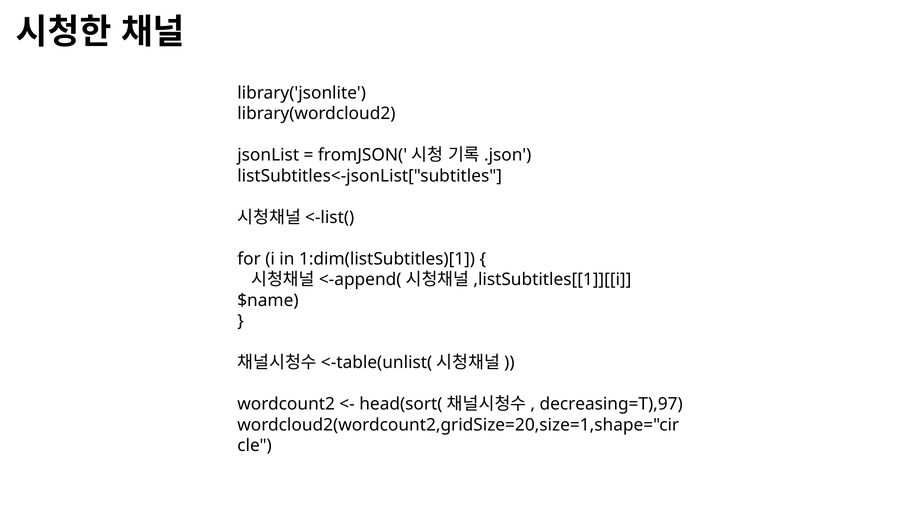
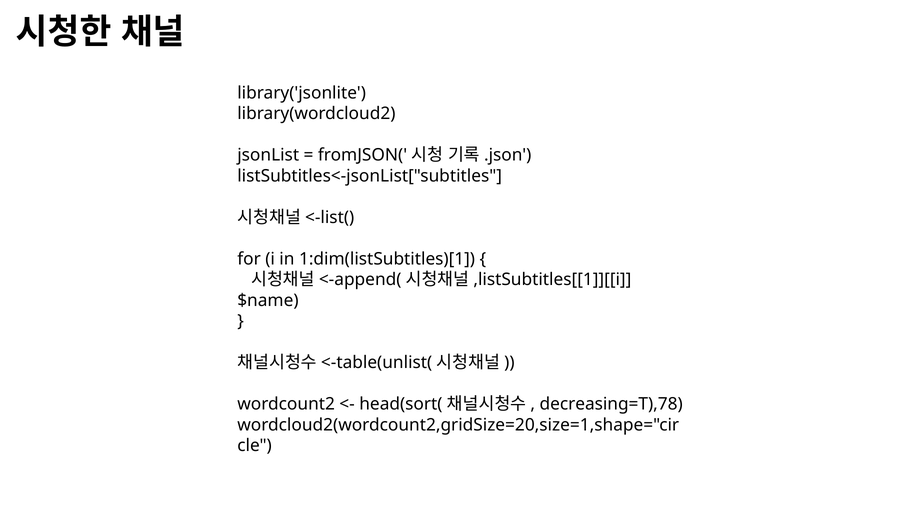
decreasing=T),97: decreasing=T),97 -> decreasing=T),78
